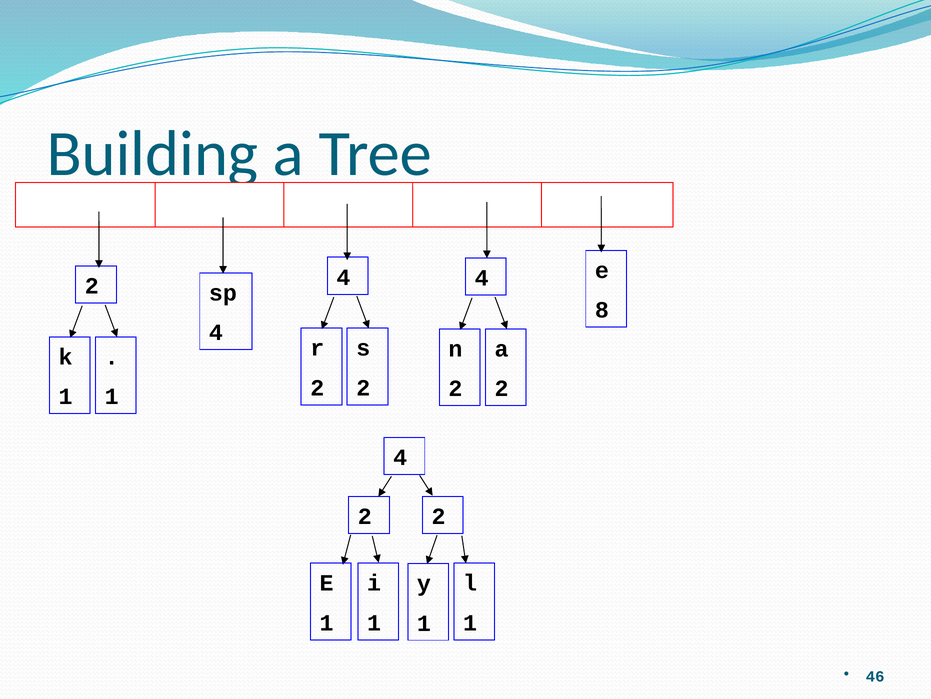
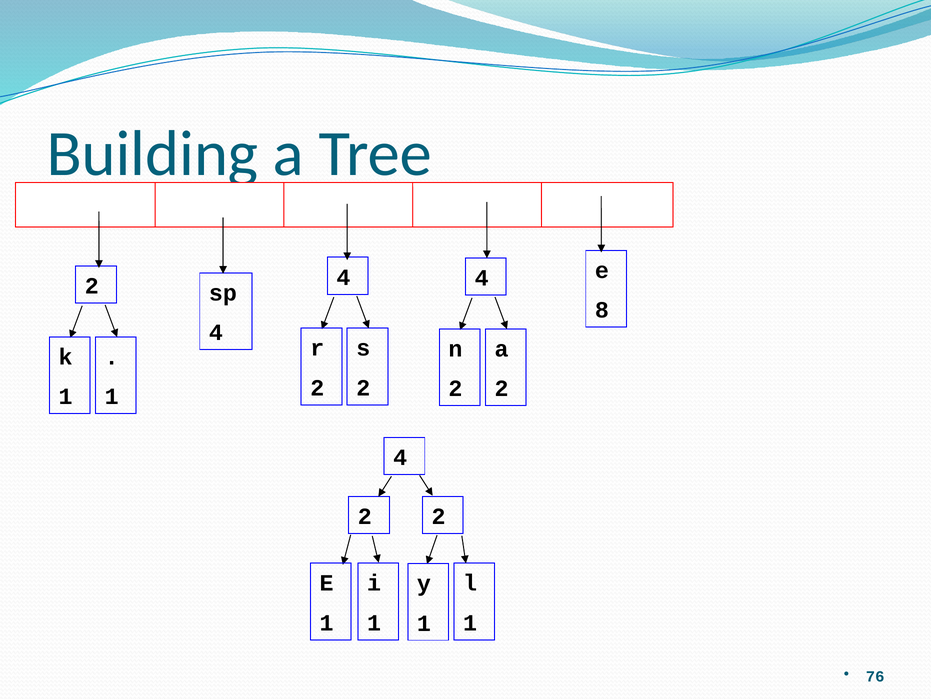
46: 46 -> 76
